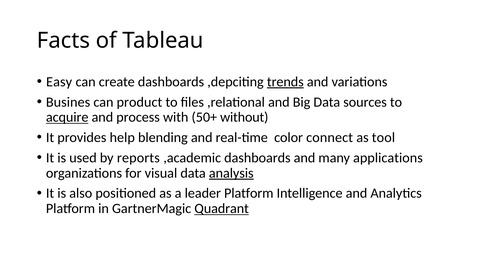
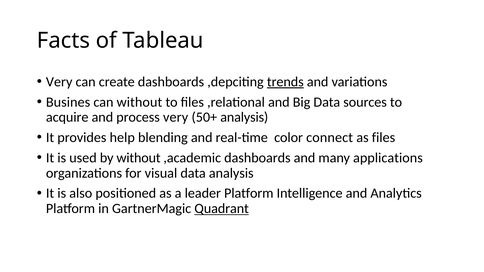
Easy at (59, 82): Easy -> Very
can product: product -> without
acquire underline: present -> none
process with: with -> very
50+ without: without -> analysis
as tool: tool -> files
by reports: reports -> without
analysis at (231, 173) underline: present -> none
